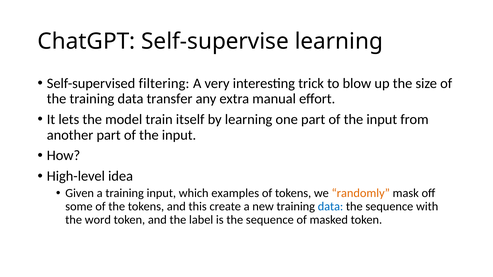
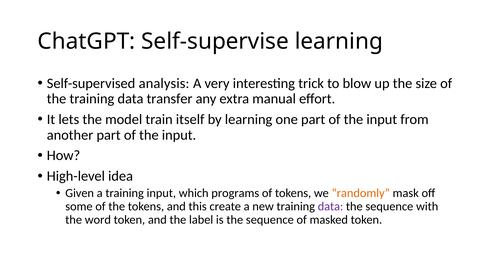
filtering: filtering -> analysis
examples: examples -> programs
data at (330, 207) colour: blue -> purple
